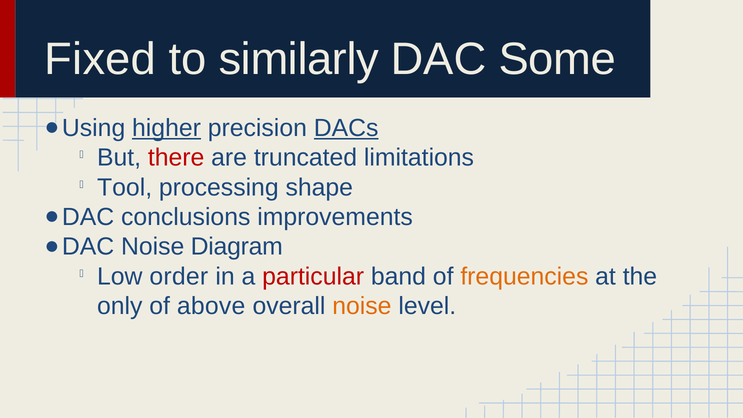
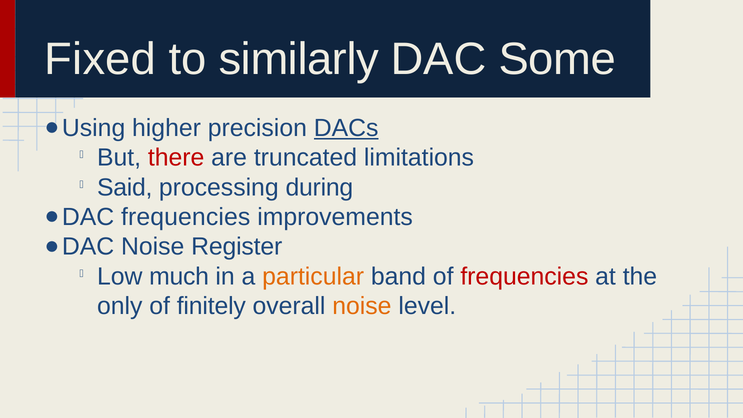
higher underline: present -> none
Tool: Tool -> Said
shape: shape -> during
conclusions at (186, 217): conclusions -> frequencies
Diagram: Diagram -> Register
order: order -> much
particular colour: red -> orange
frequencies at (524, 276) colour: orange -> red
above: above -> finitely
